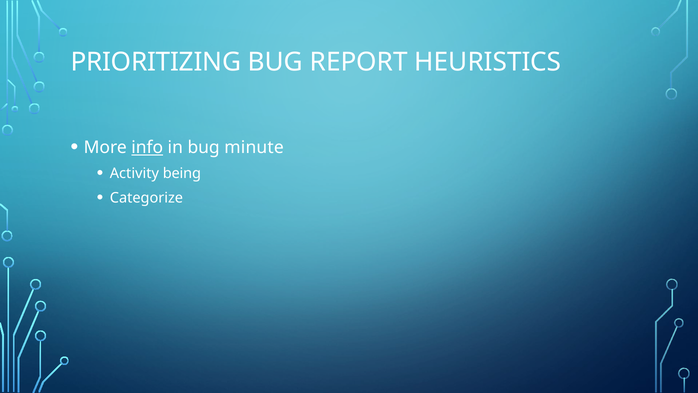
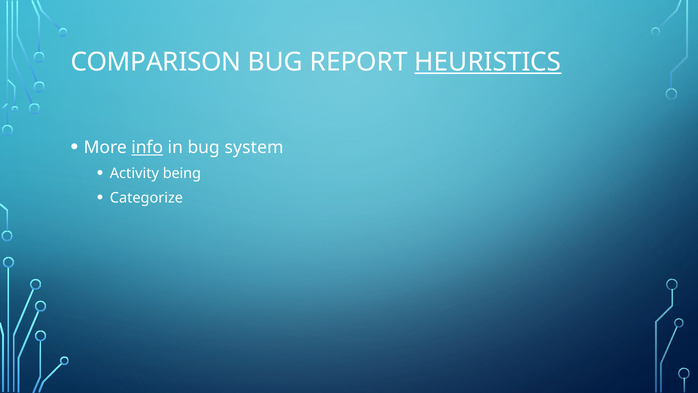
PRIORITIZING: PRIORITIZING -> COMPARISON
HEURISTICS underline: none -> present
minute: minute -> system
